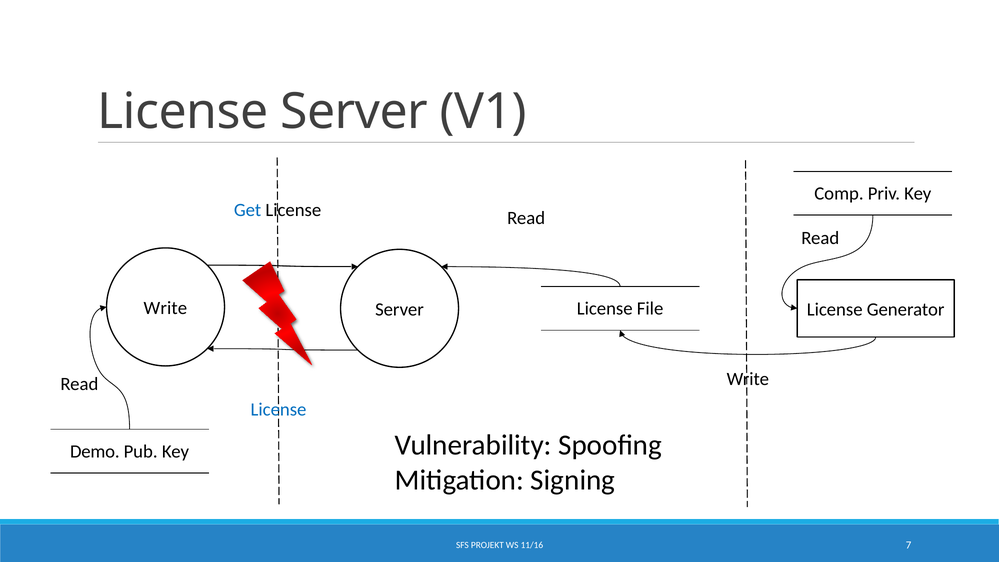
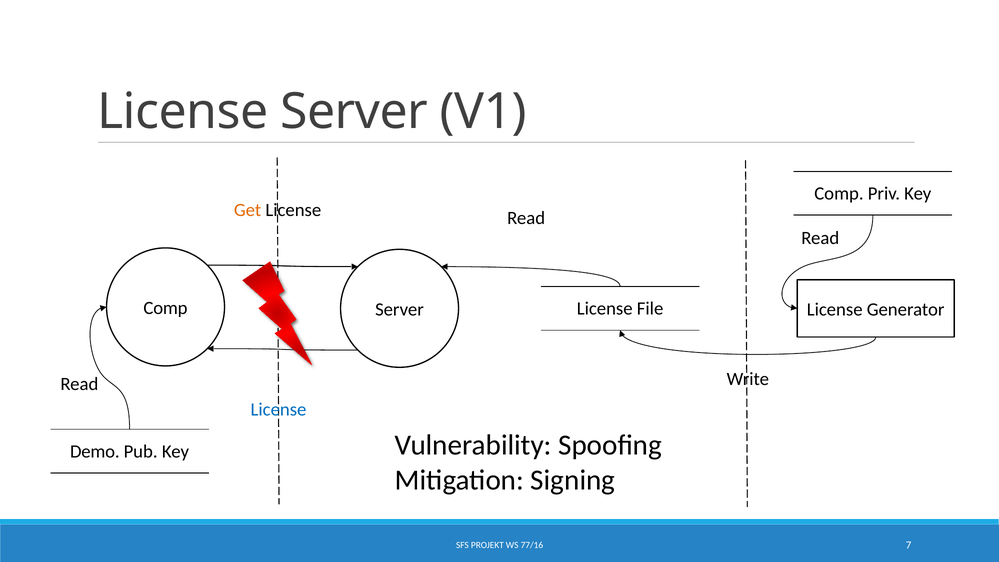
Get colour: blue -> orange
Write at (165, 308): Write -> Comp
11/16: 11/16 -> 77/16
